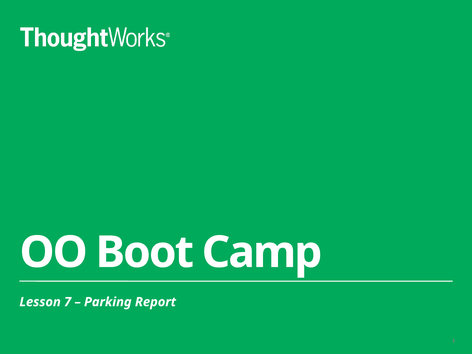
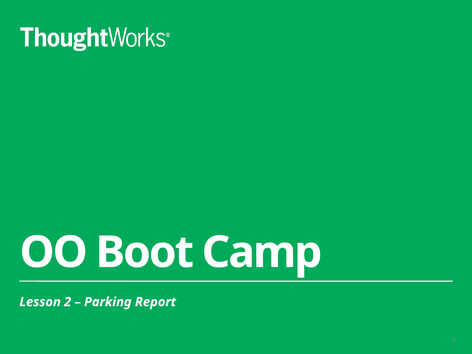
7: 7 -> 2
